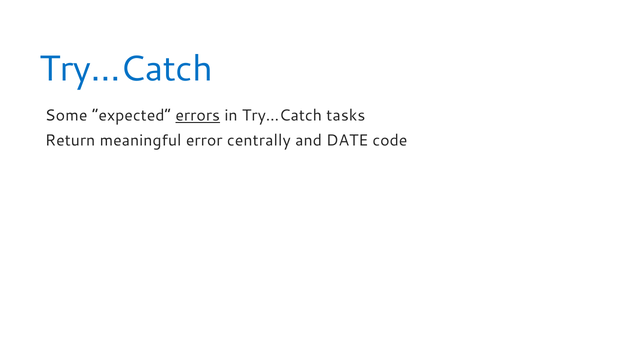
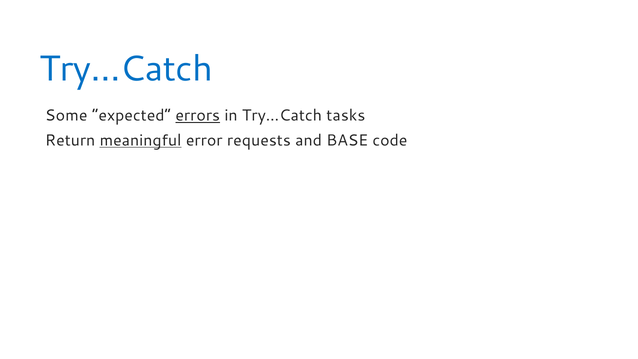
meaningful underline: none -> present
centrally: centrally -> requests
DATE: DATE -> BASE
